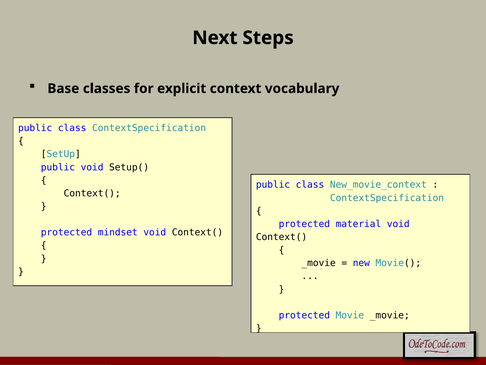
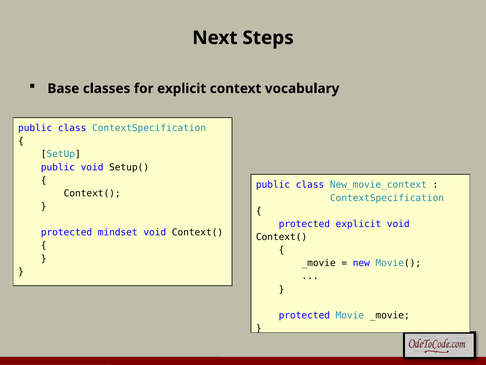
protected material: material -> explicit
